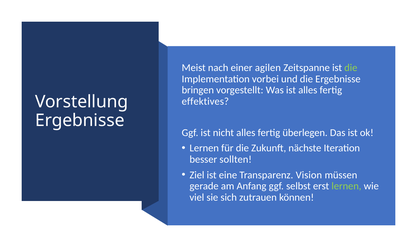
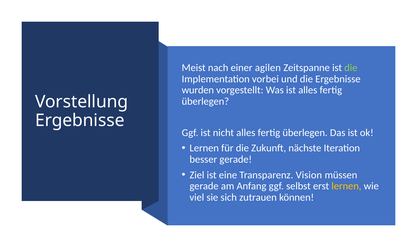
bringen: bringen -> wurden
effektives at (205, 102): effektives -> überlegen
besser sollten: sollten -> gerade
lernen at (346, 187) colour: light green -> yellow
